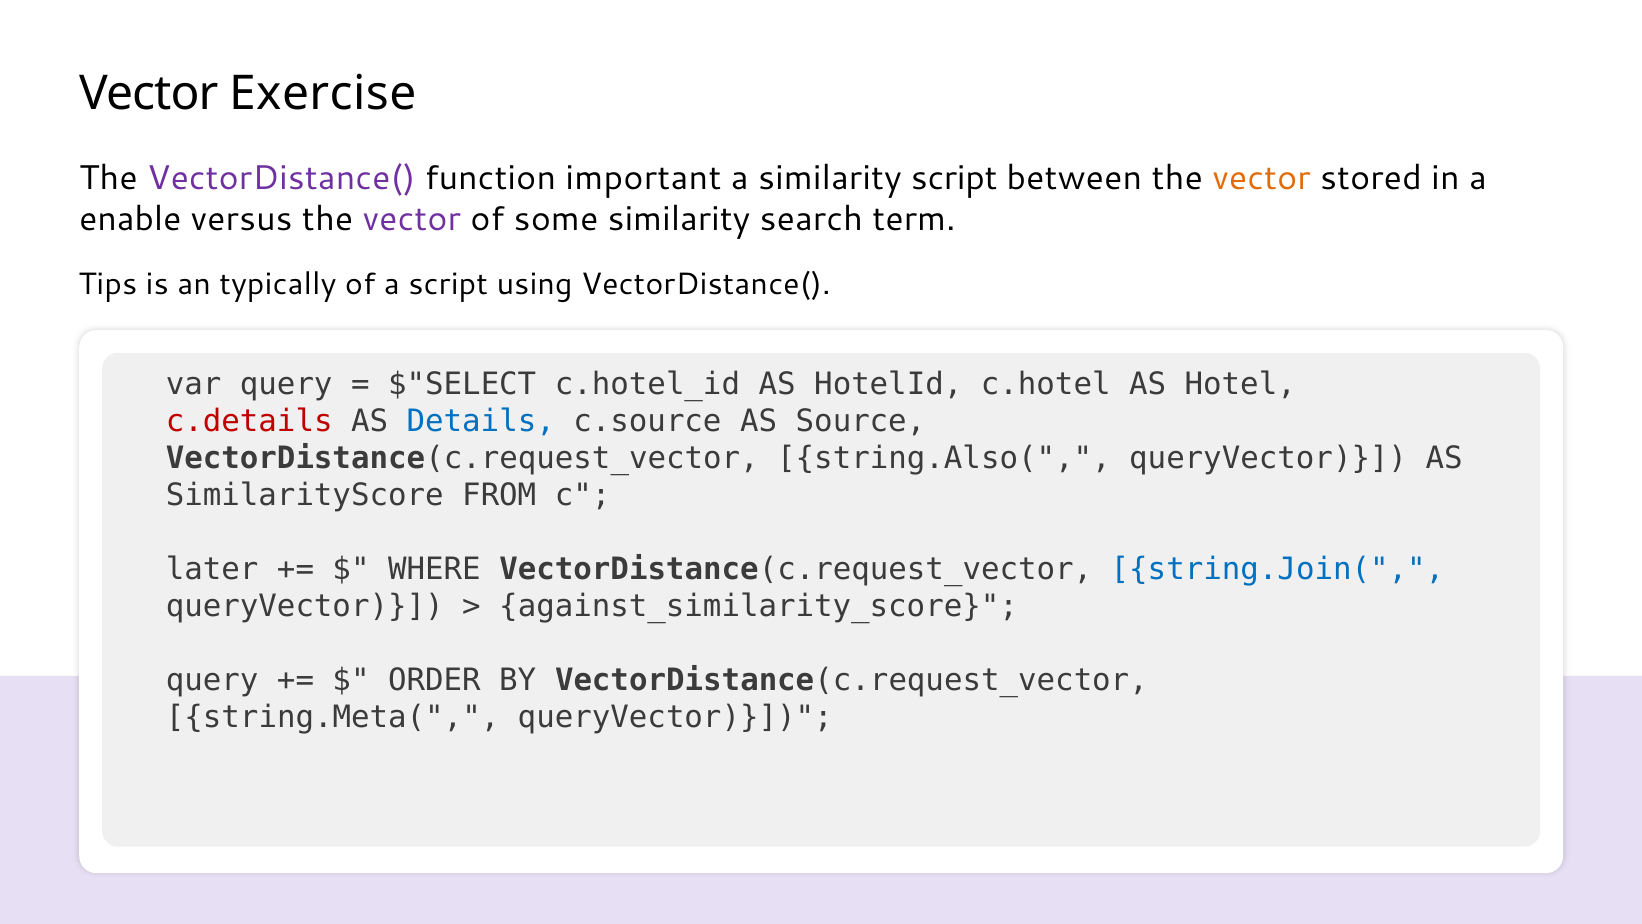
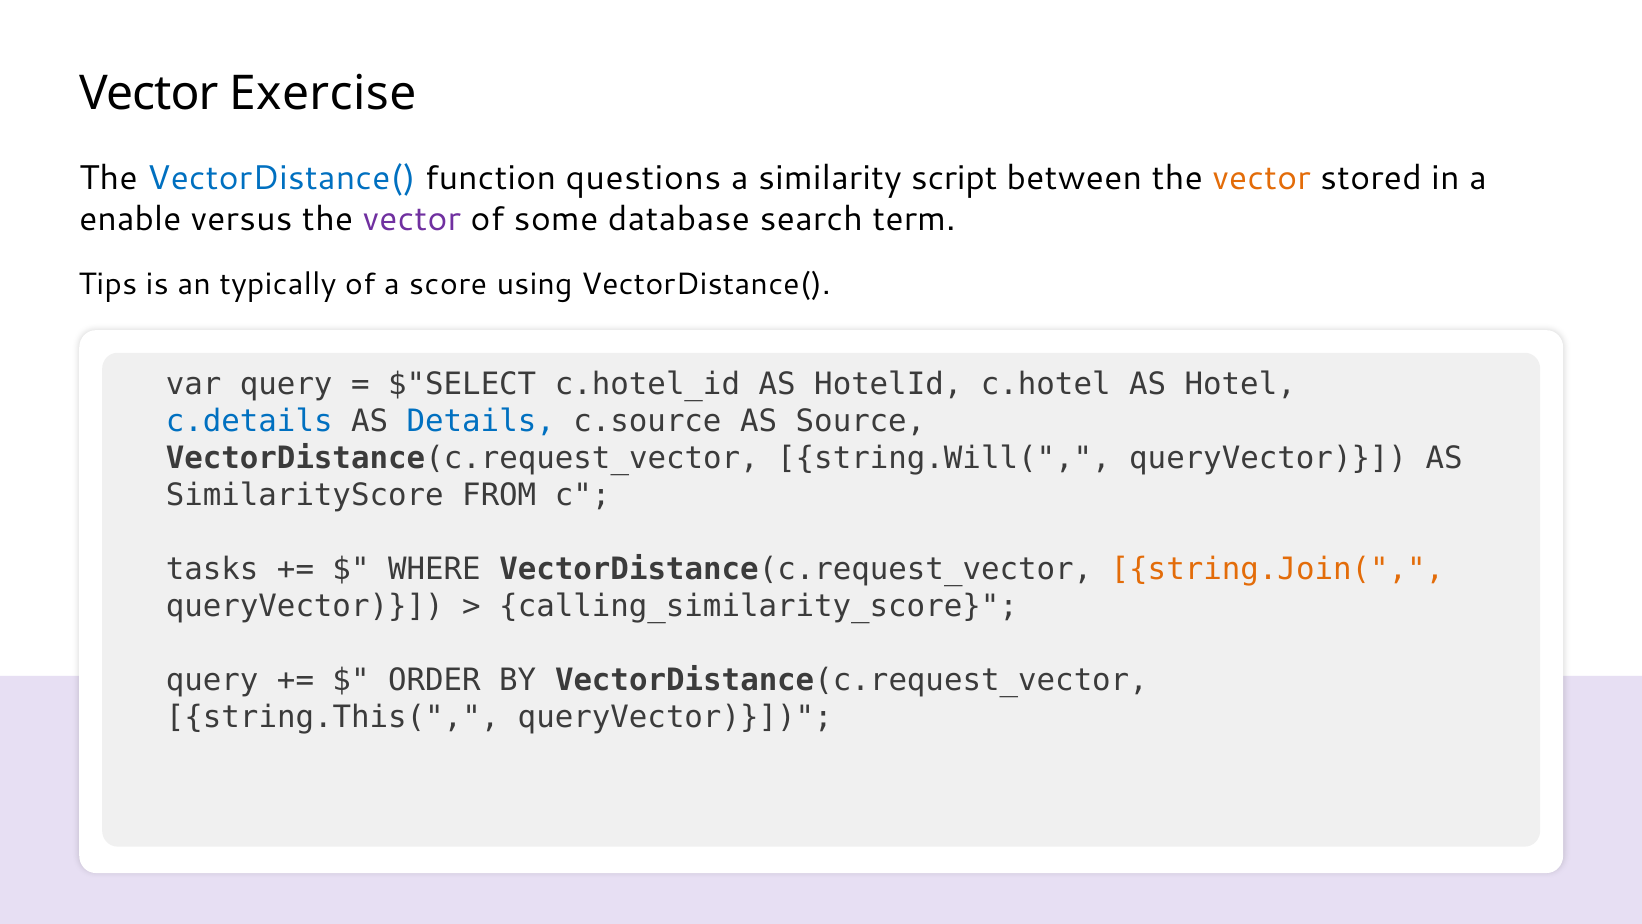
VectorDistance( at (281, 178) colour: purple -> blue
important: important -> questions
some similarity: similarity -> database
a script: script -> score
c.details colour: red -> blue
string.Also(: string.Also( -> string.Will(
later: later -> tasks
string.Join( colour: blue -> orange
against_similarity_score: against_similarity_score -> calling_similarity_score
string.Meta(: string.Meta( -> string.This(
